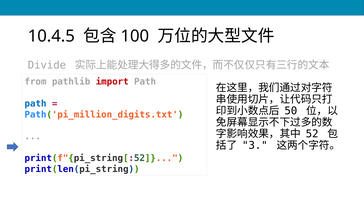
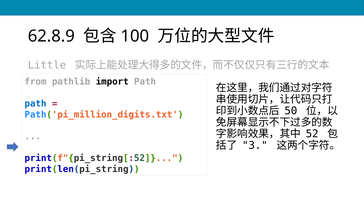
10.4.5: 10.4.5 -> 62.8.9
Divide: Divide -> Little
import colour: red -> black
